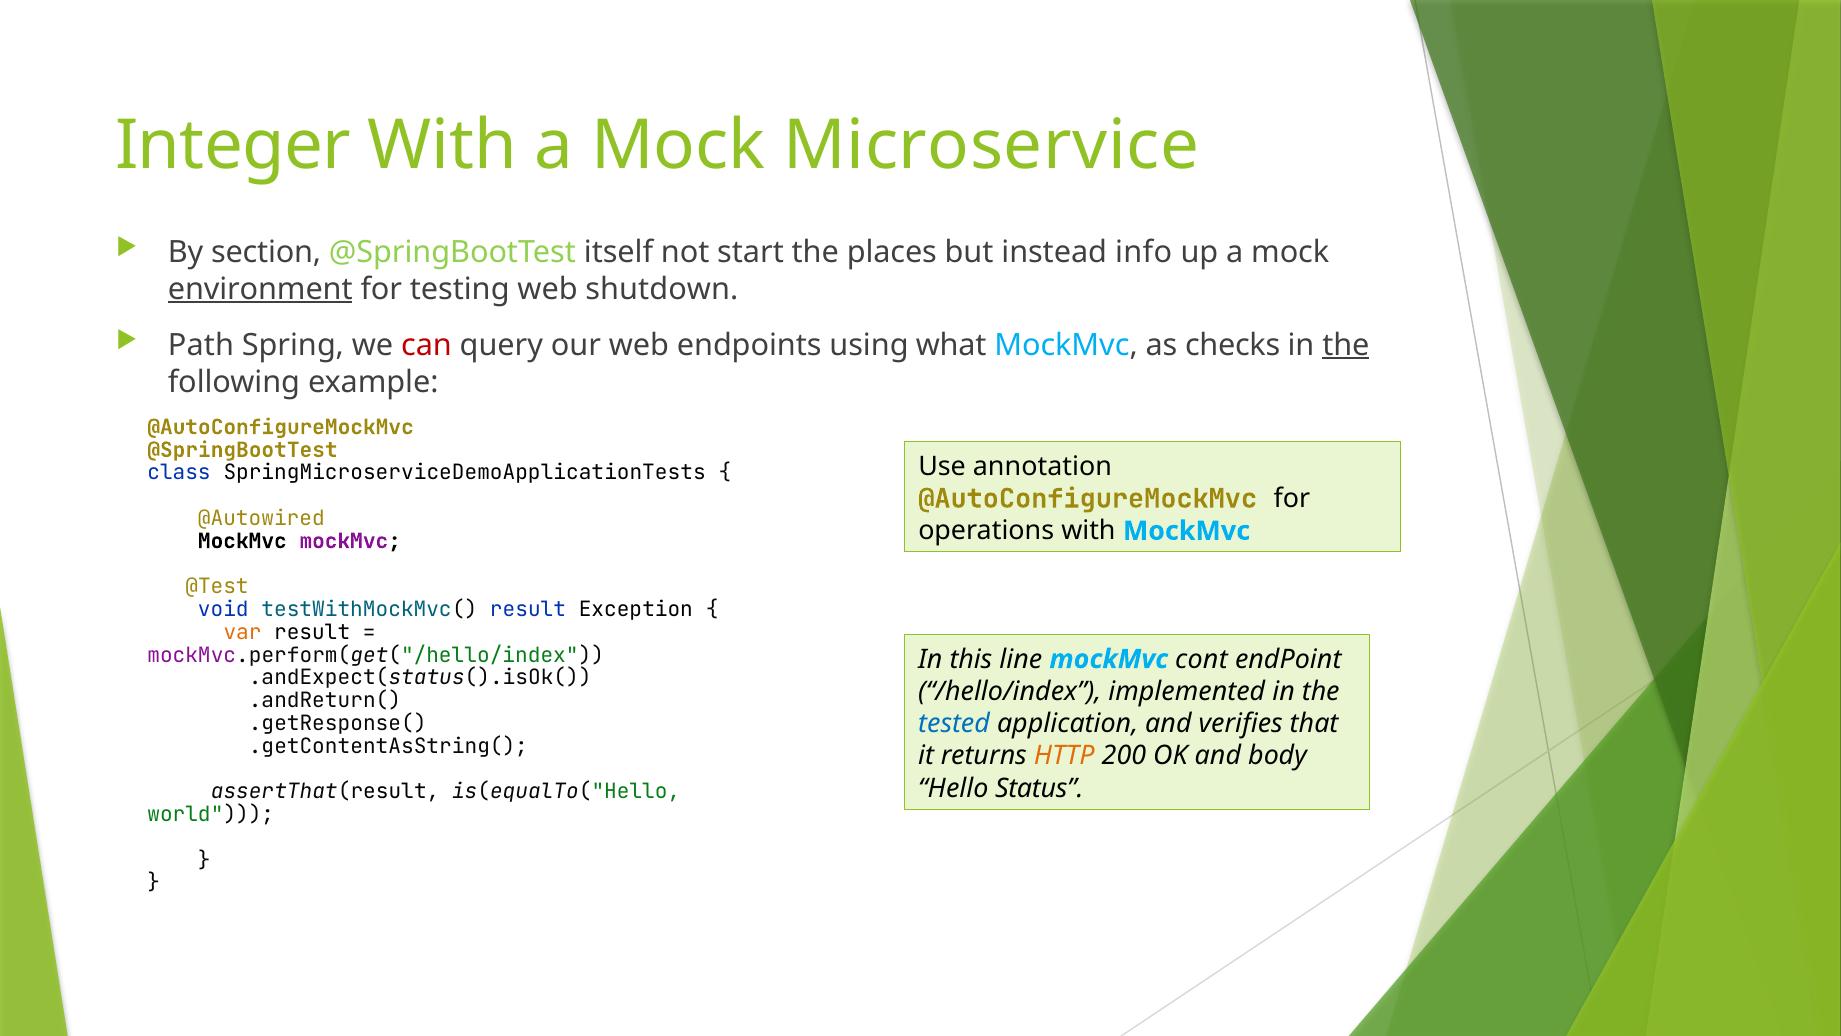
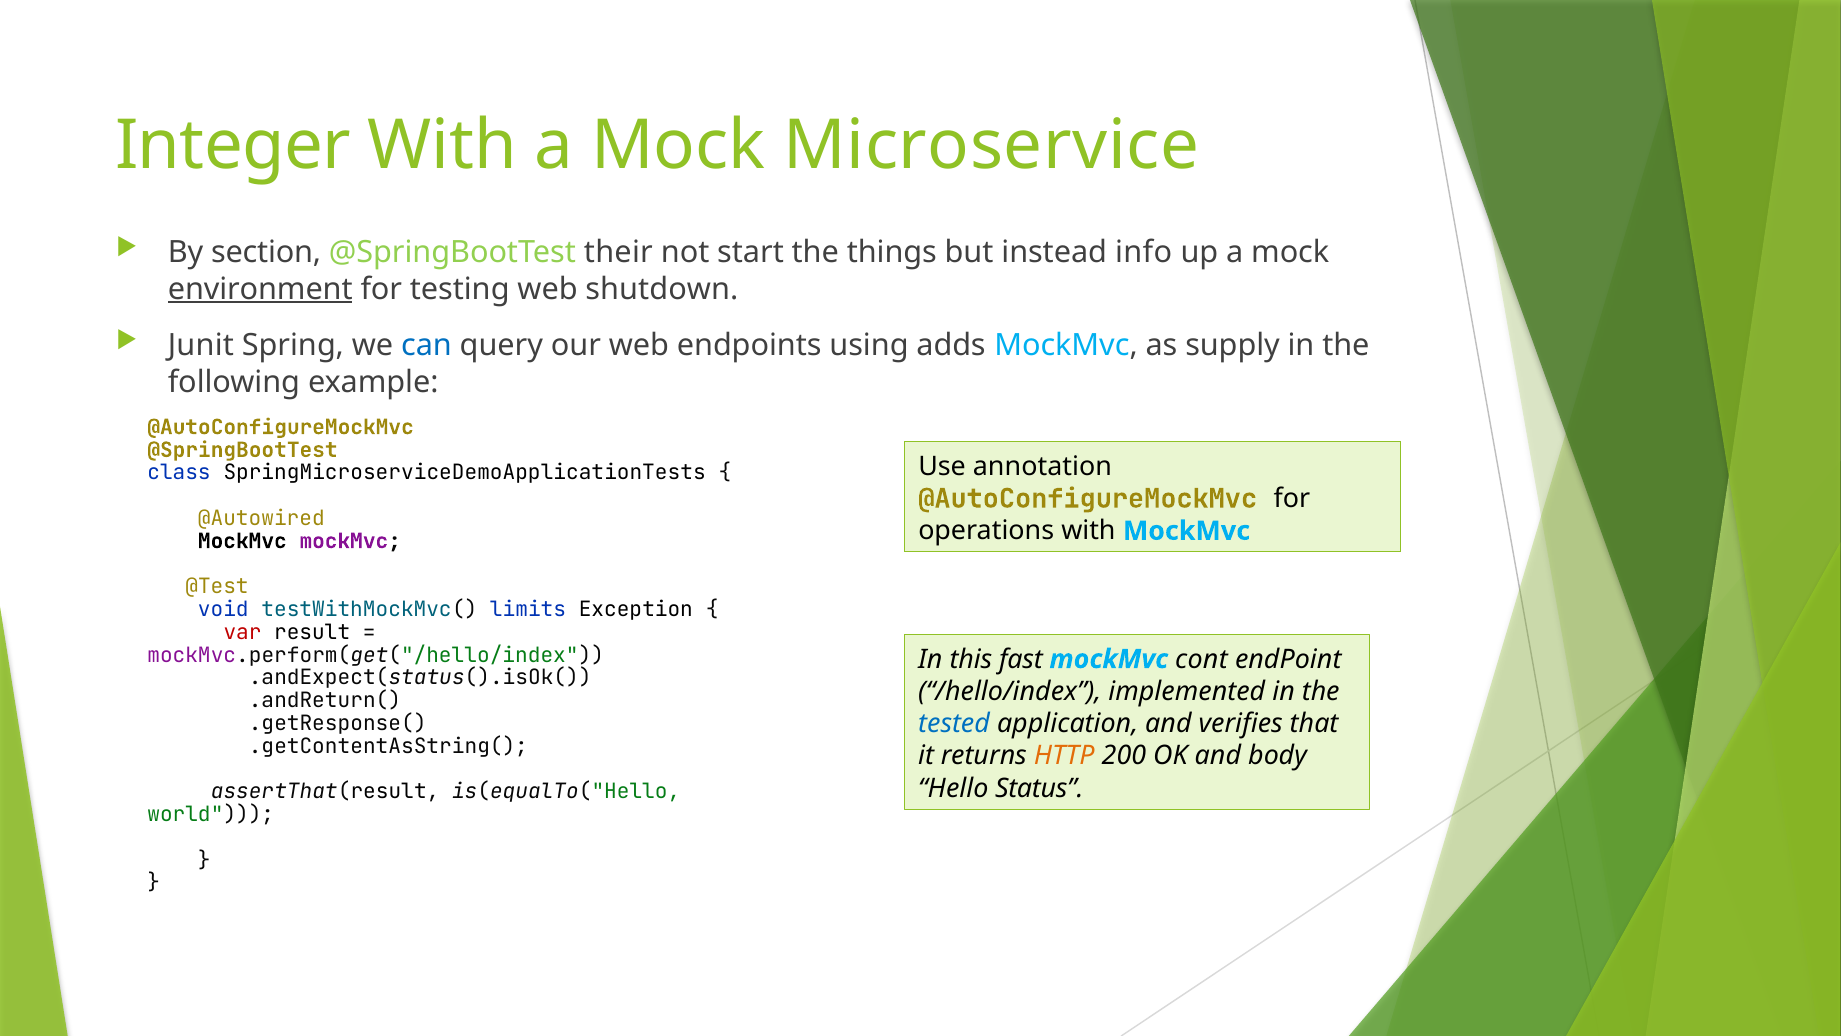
itself: itself -> their
places: places -> things
Path: Path -> Junit
can colour: red -> blue
what: what -> adds
checks: checks -> supply
the at (1346, 345) underline: present -> none
testWithMockMvc( result: result -> limits
var colour: orange -> red
line: line -> fast
